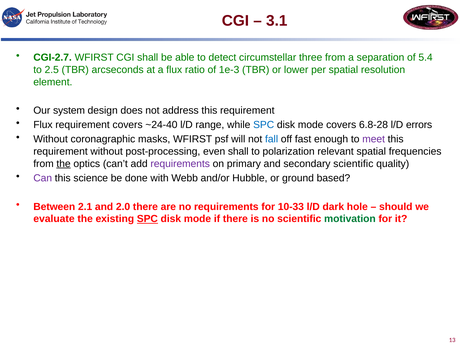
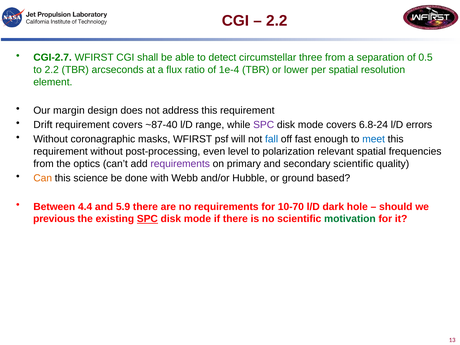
3.1 at (277, 21): 3.1 -> 2.2
5.4: 5.4 -> 0.5
to 2.5: 2.5 -> 2.2
1e-3: 1e-3 -> 1e-4
system: system -> margin
Flux at (43, 125): Flux -> Drift
~24-40: ~24-40 -> ~87-40
SPC at (264, 125) colour: blue -> purple
6.8-28: 6.8-28 -> 6.8-24
meet colour: purple -> blue
even shall: shall -> level
the at (64, 164) underline: present -> none
Can colour: purple -> orange
2.1: 2.1 -> 4.4
2.0: 2.0 -> 5.9
10-33: 10-33 -> 10-70
evaluate: evaluate -> previous
